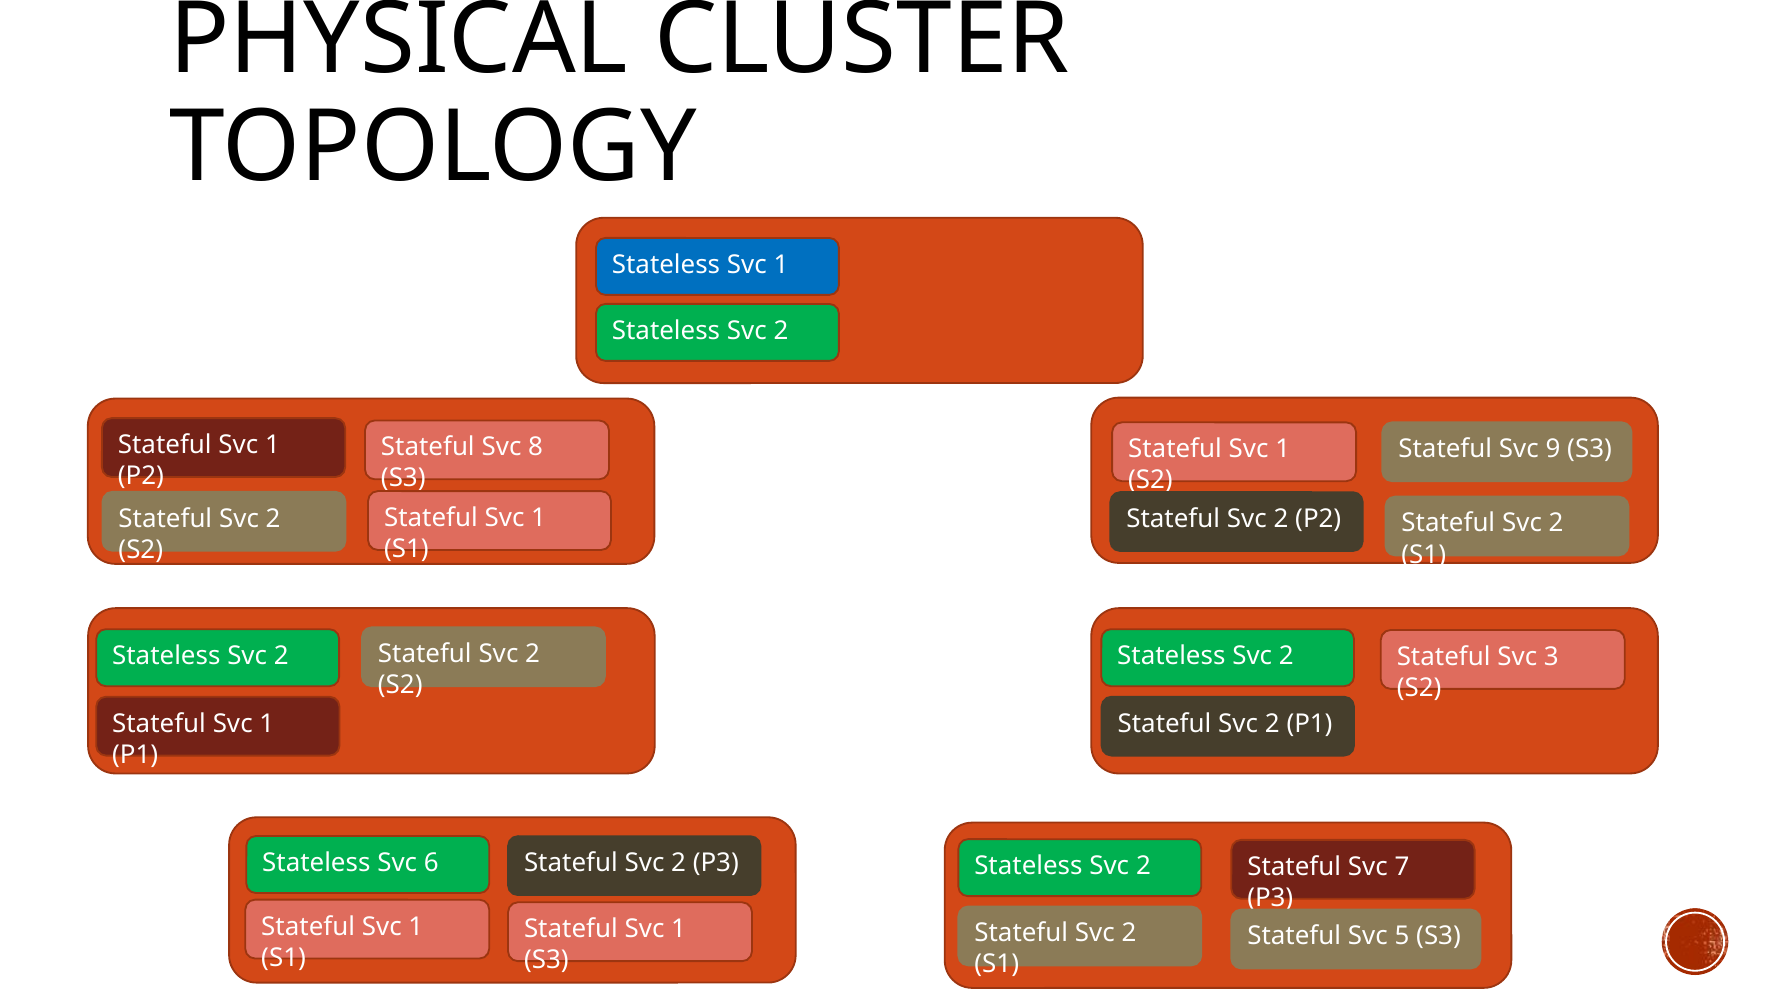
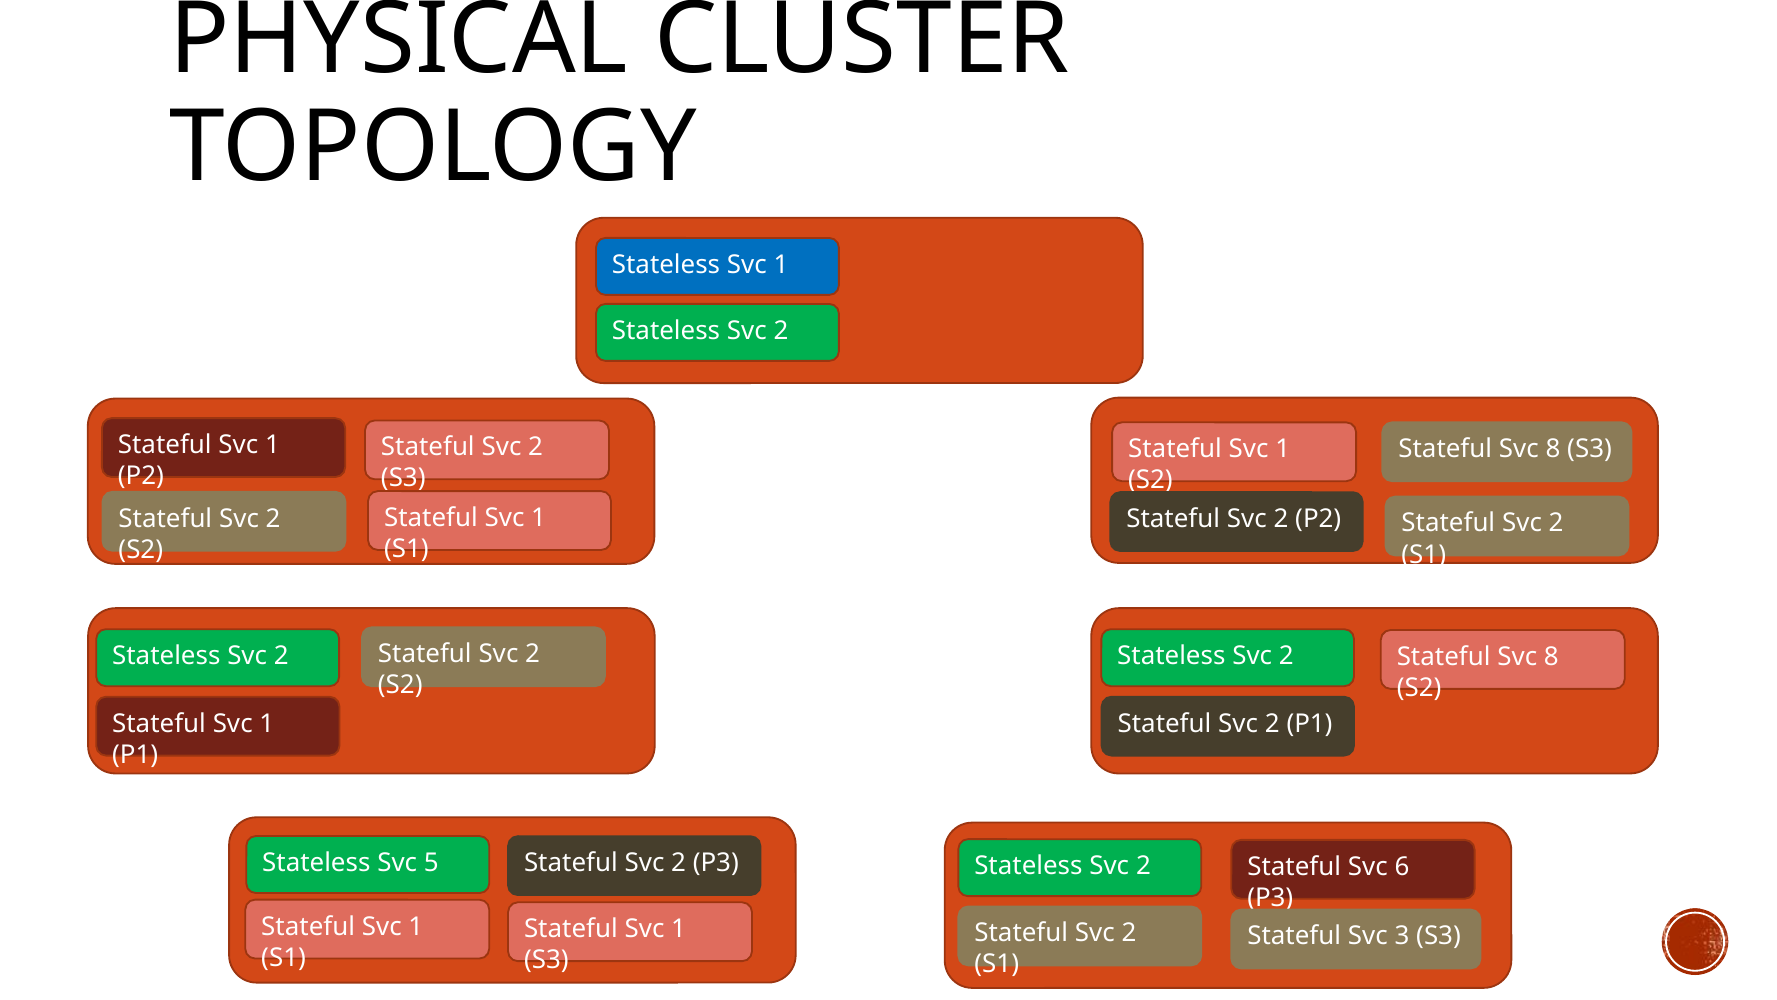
8 at (536, 447): 8 -> 2
9 at (1553, 449): 9 -> 8
3 at (1551, 657): 3 -> 8
6: 6 -> 5
7: 7 -> 6
5: 5 -> 3
